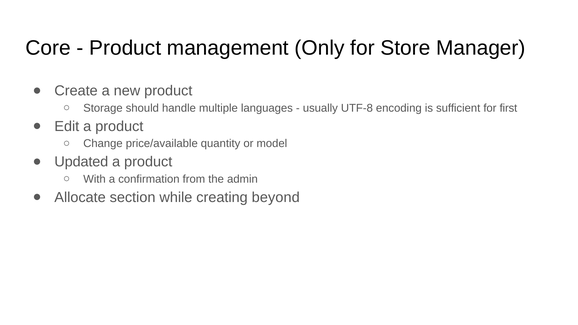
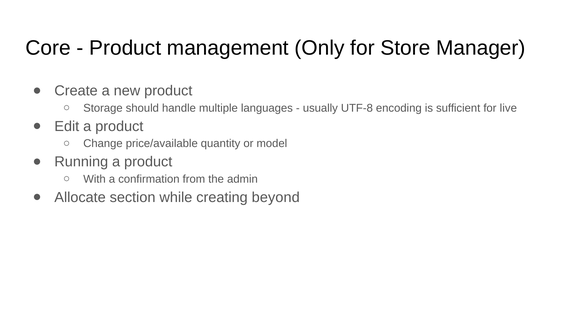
first: first -> live
Updated: Updated -> Running
